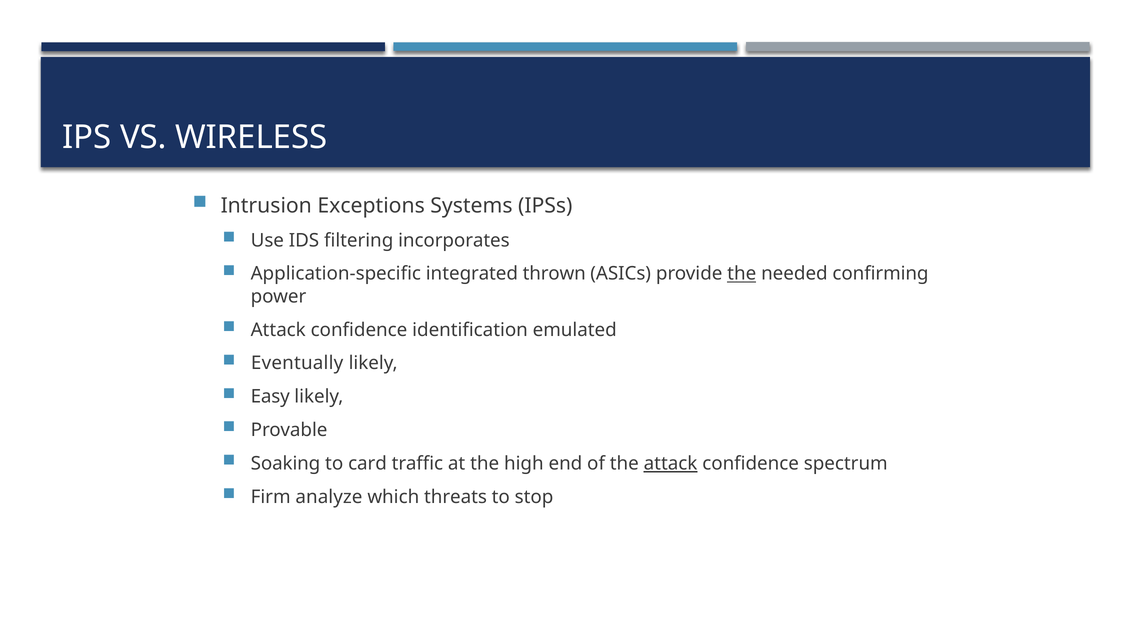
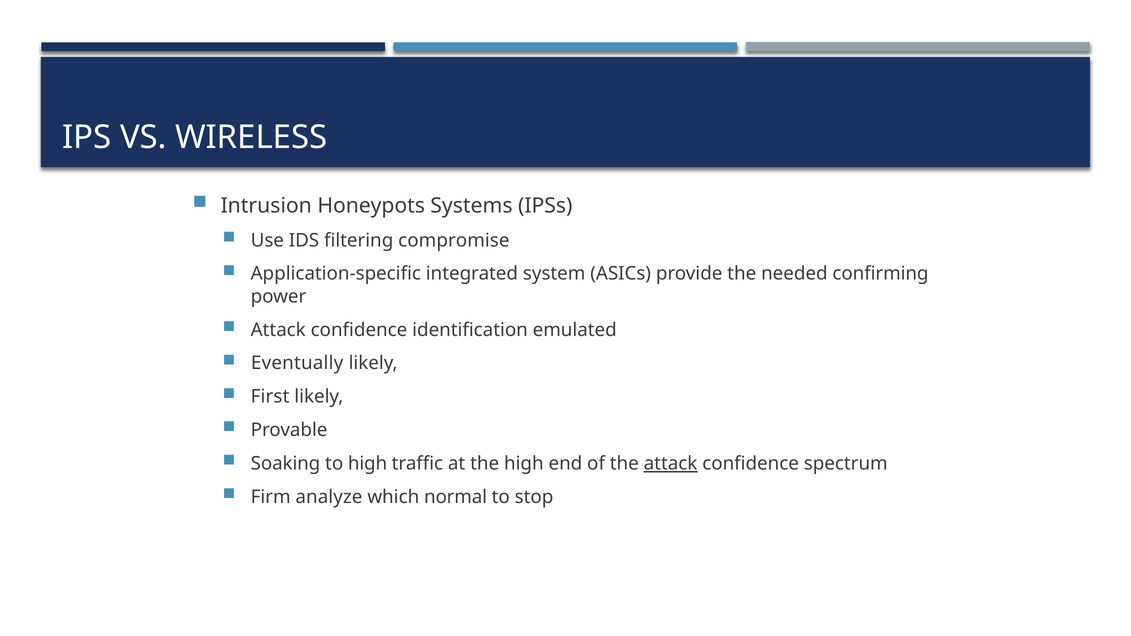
Exceptions: Exceptions -> Honeypots
incorporates: incorporates -> compromise
thrown: thrown -> system
the at (742, 274) underline: present -> none
Easy: Easy -> First
to card: card -> high
threats: threats -> normal
